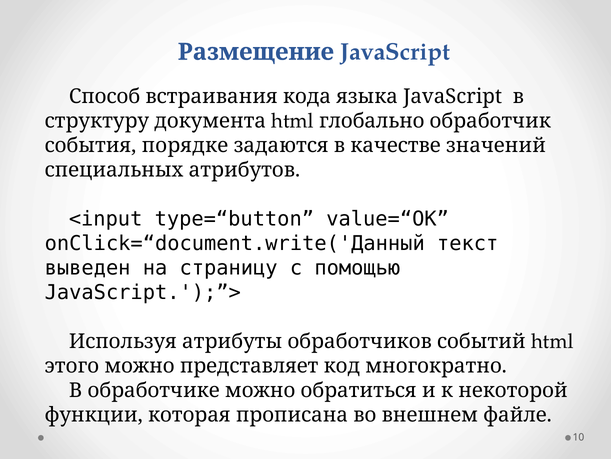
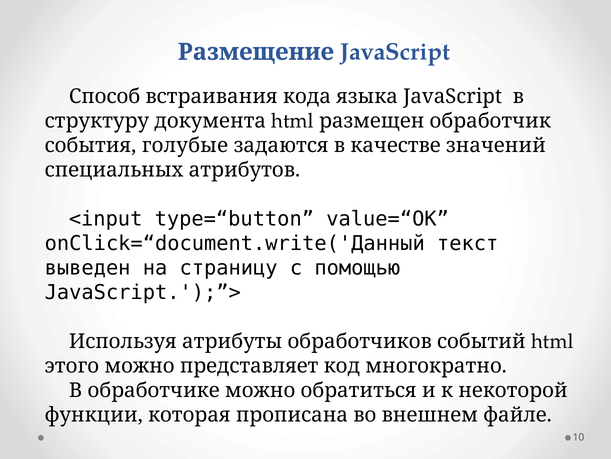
глобально: глобально -> размещен
порядке: порядке -> голубые
